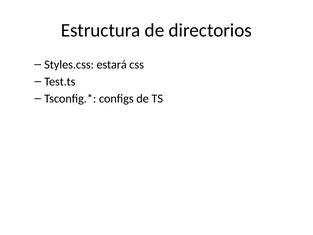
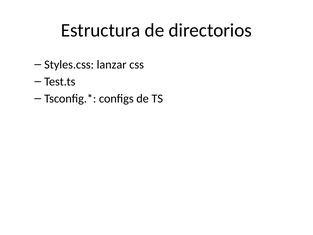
estará: estará -> lanzar
